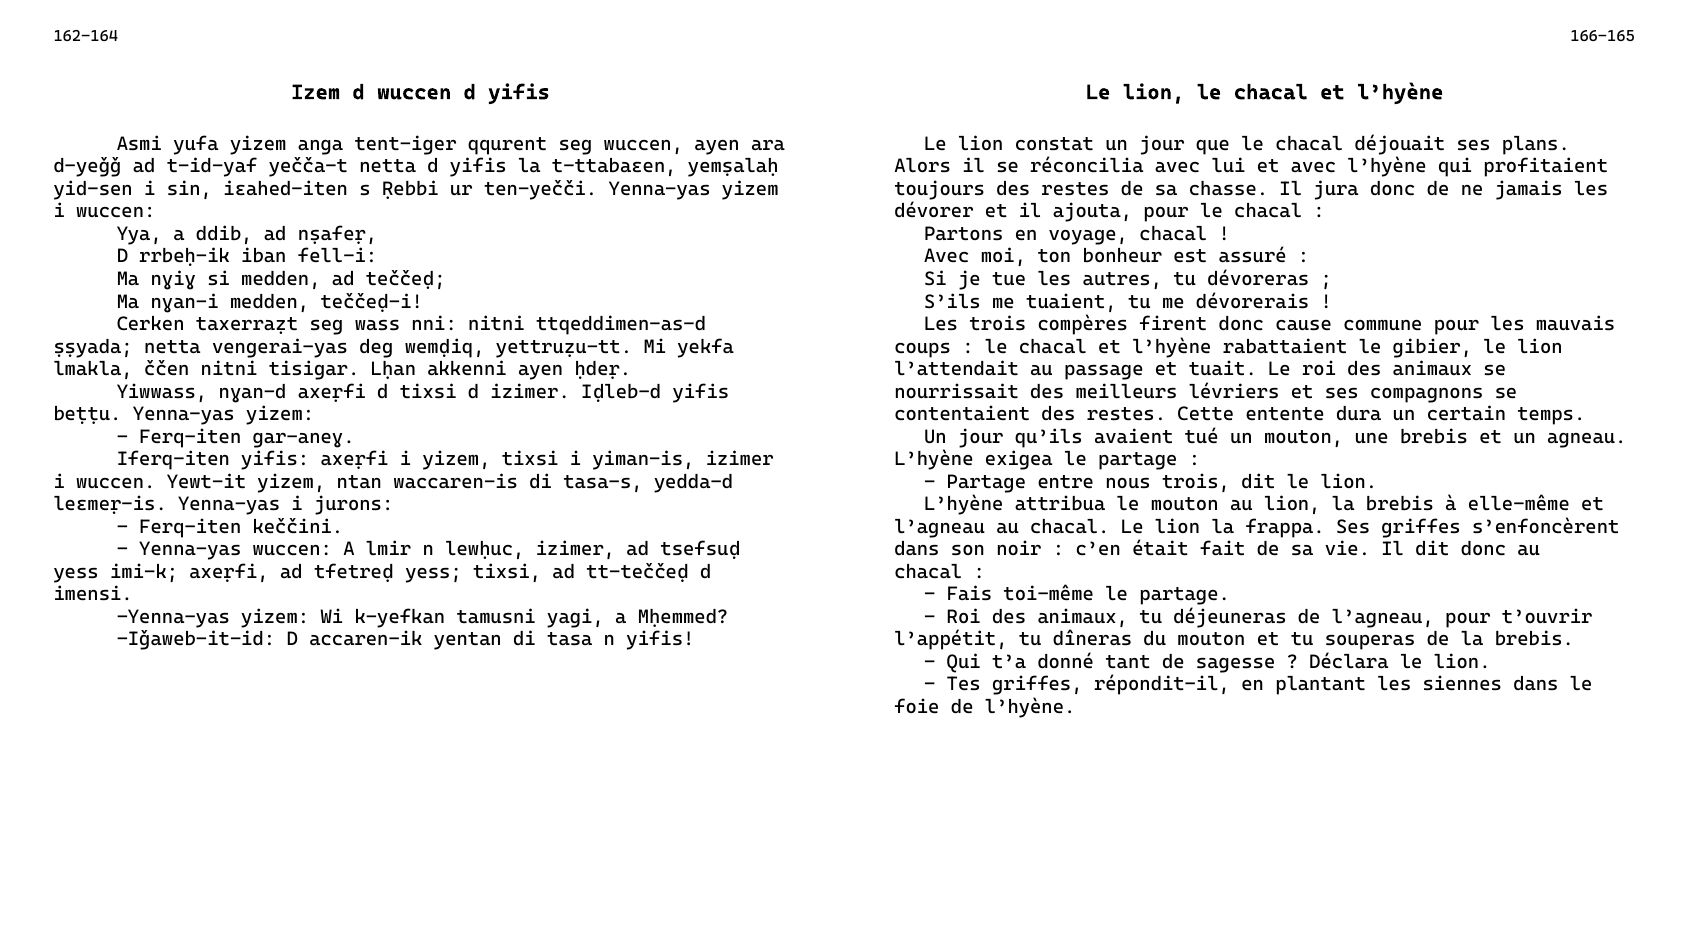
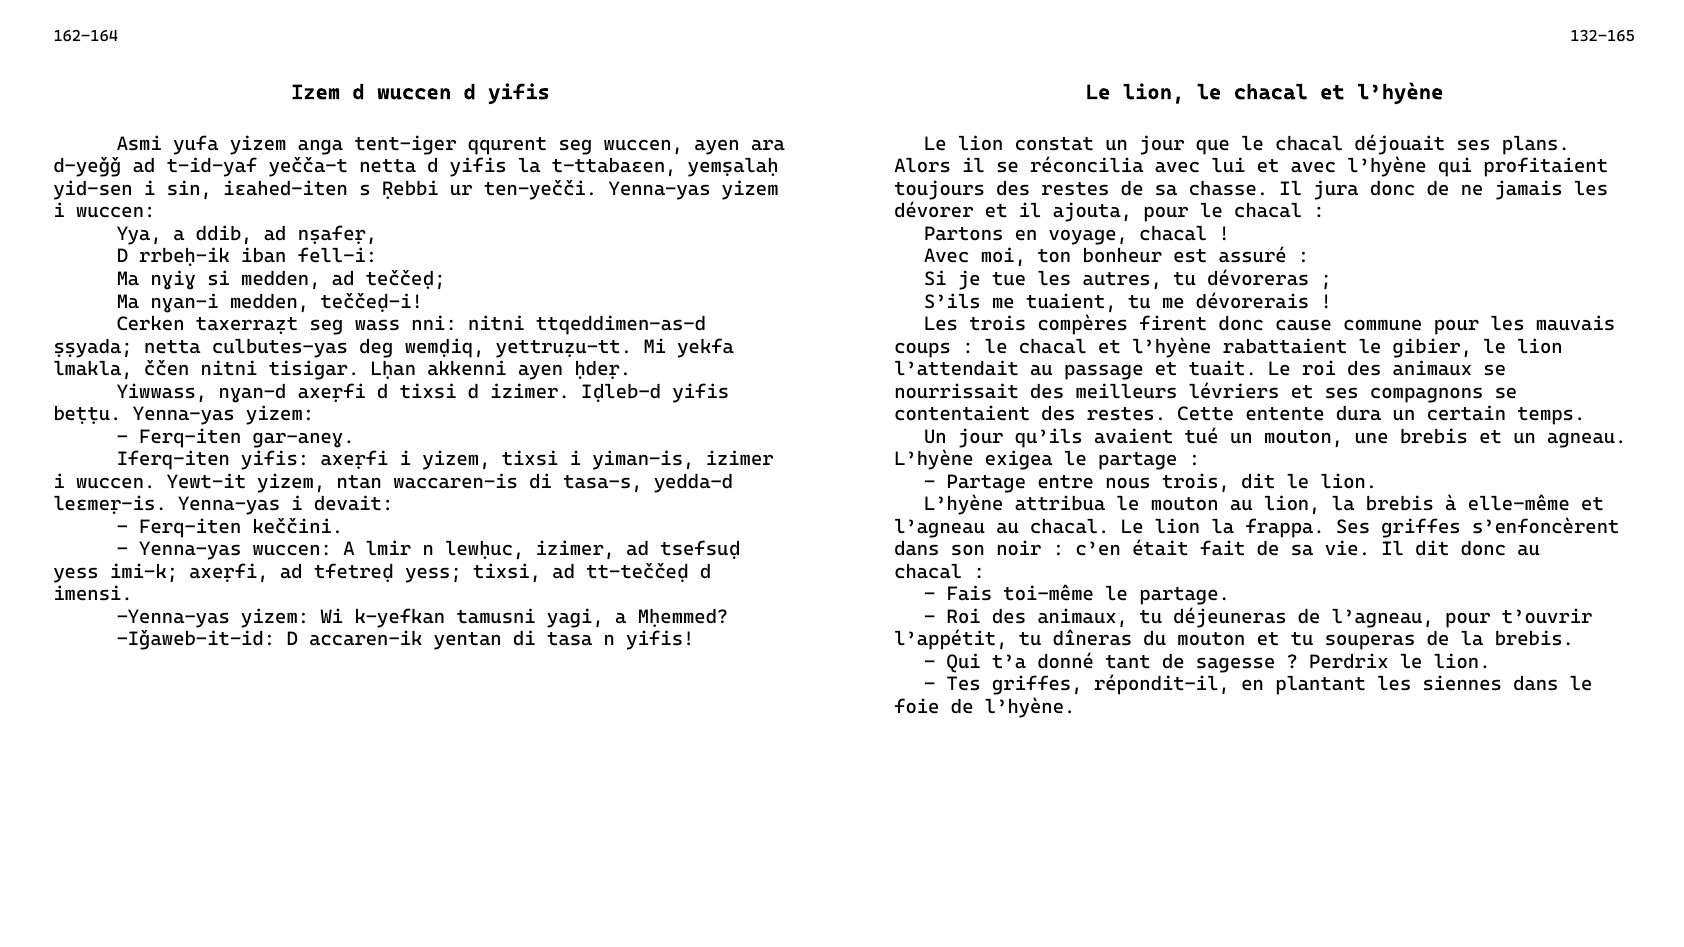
166-165: 166-165 -> 132-165
vengerai-yas: vengerai-yas -> culbutes-yas
jurons: jurons -> devait
Déclara: Déclara -> Perdrix
